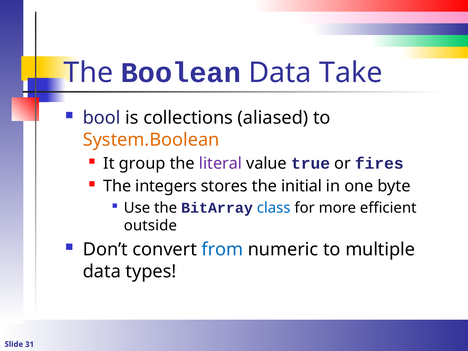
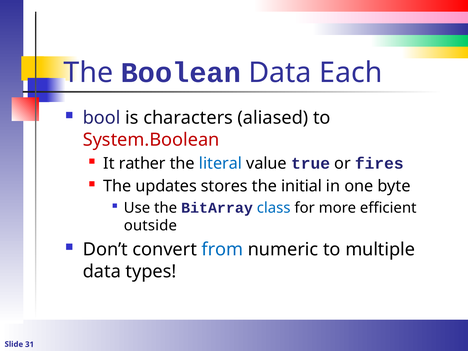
Take: Take -> Each
collections: collections -> characters
System.Boolean colour: orange -> red
group: group -> rather
literal colour: purple -> blue
integers: integers -> updates
